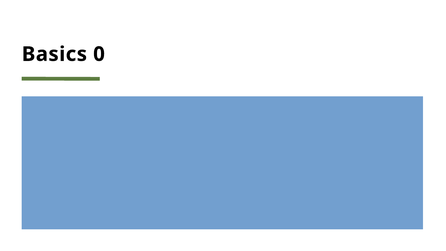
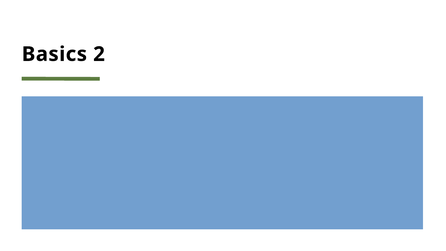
0: 0 -> 2
